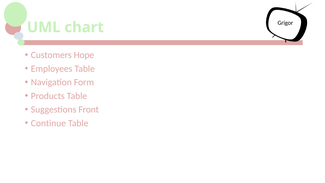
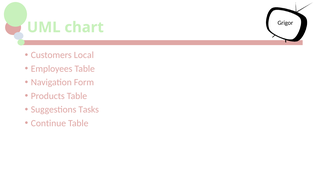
Hope: Hope -> Local
Front: Front -> Tasks
